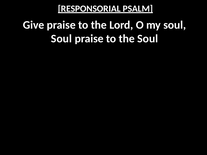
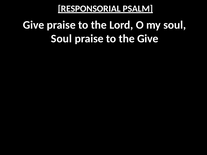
the Soul: Soul -> Give
